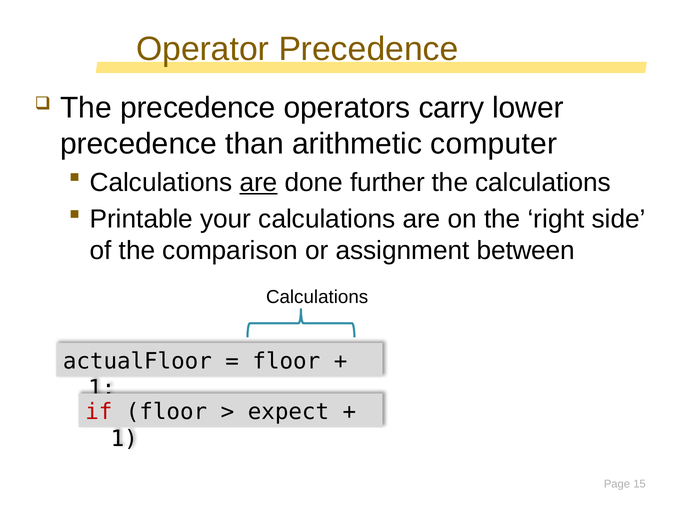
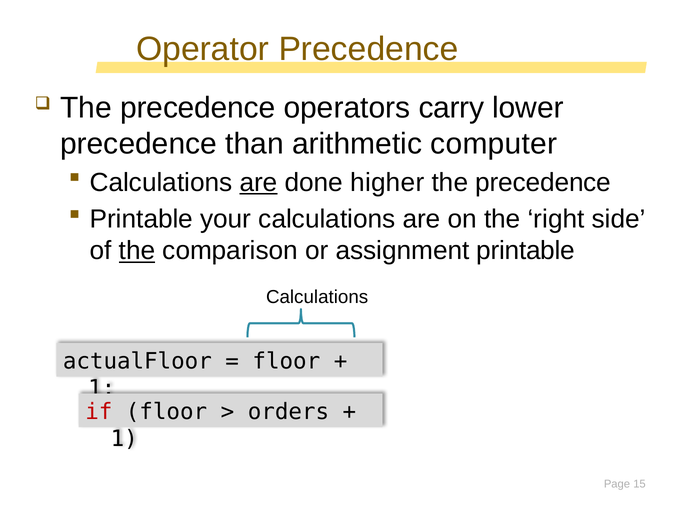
further: further -> higher
calculations at (543, 183): calculations -> precedence
the at (137, 251) underline: none -> present
assignment between: between -> printable
expect: expect -> orders
